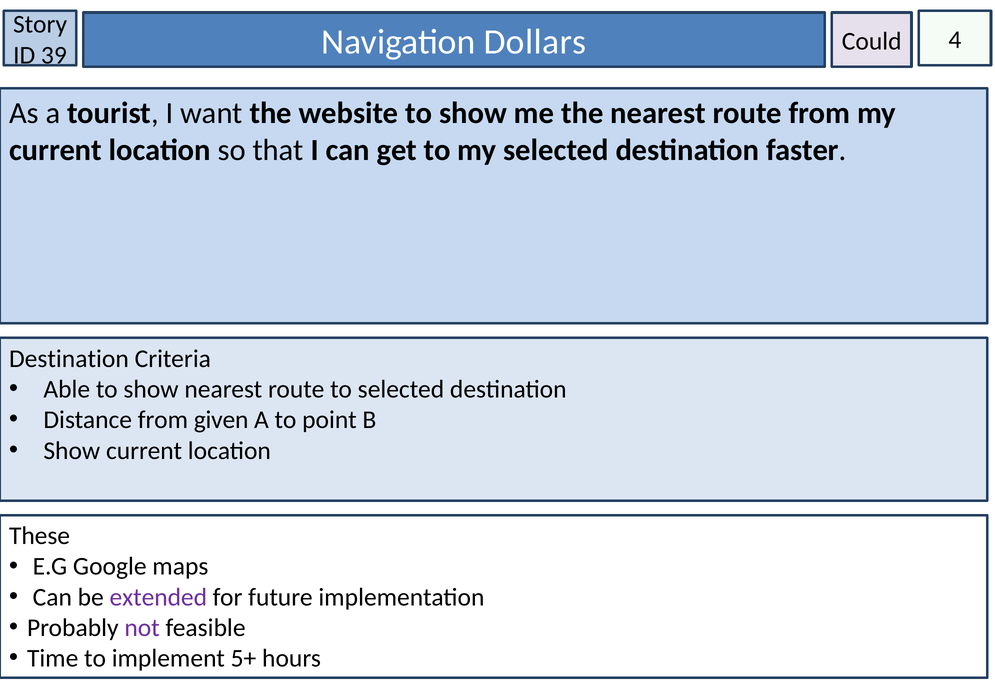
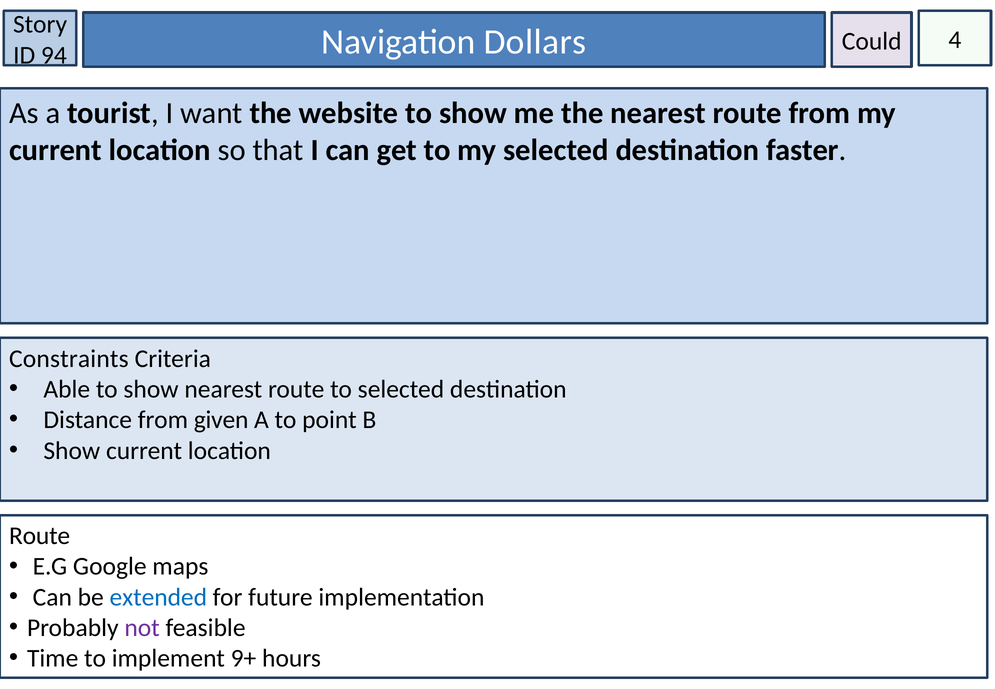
39: 39 -> 94
Destination at (69, 359): Destination -> Constraints
These at (40, 536): These -> Route
extended colour: purple -> blue
5+: 5+ -> 9+
